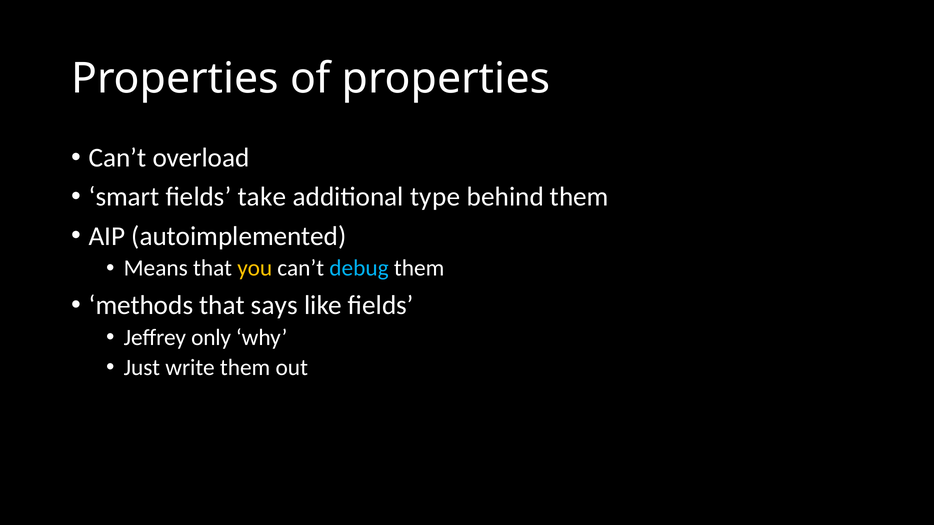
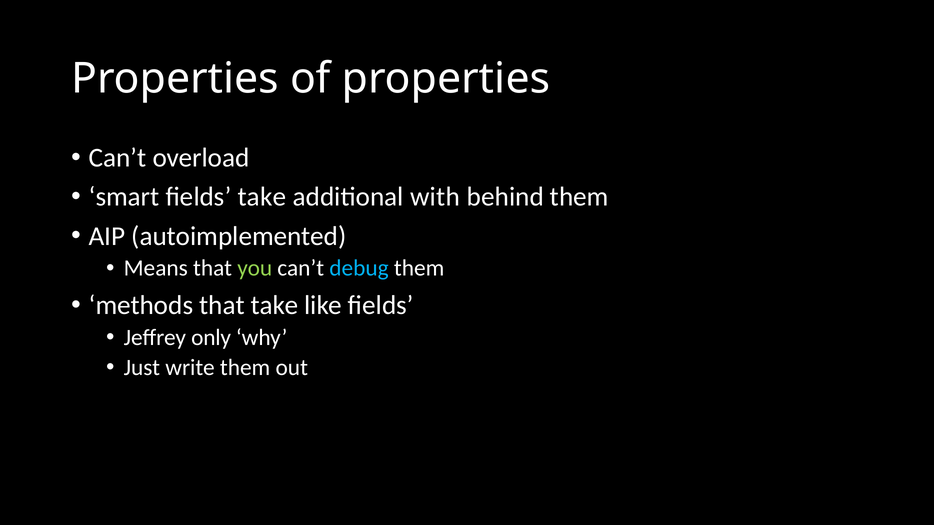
type: type -> with
you colour: yellow -> light green
that says: says -> take
